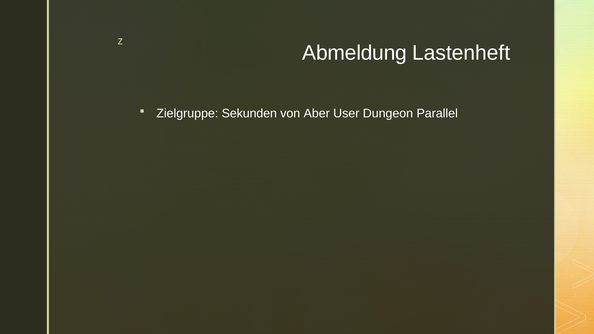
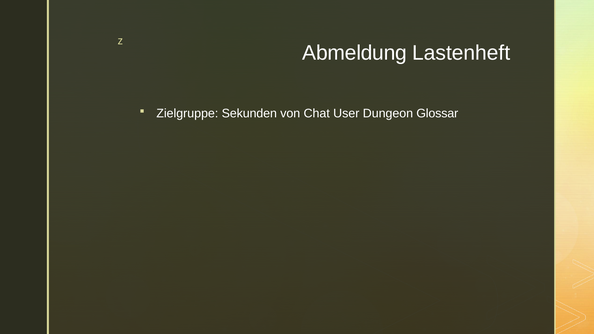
Aber: Aber -> Chat
Parallel: Parallel -> Glossar
